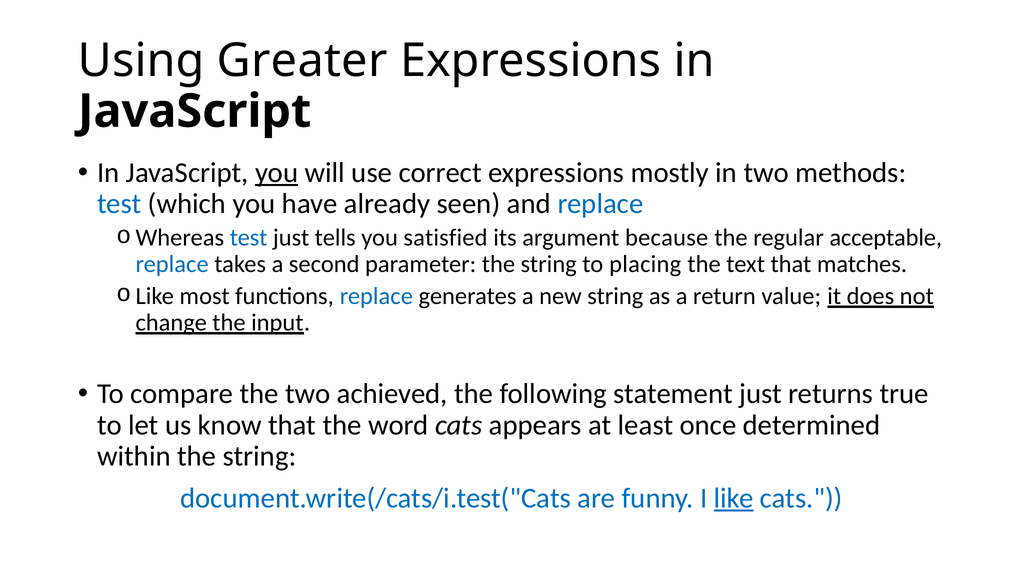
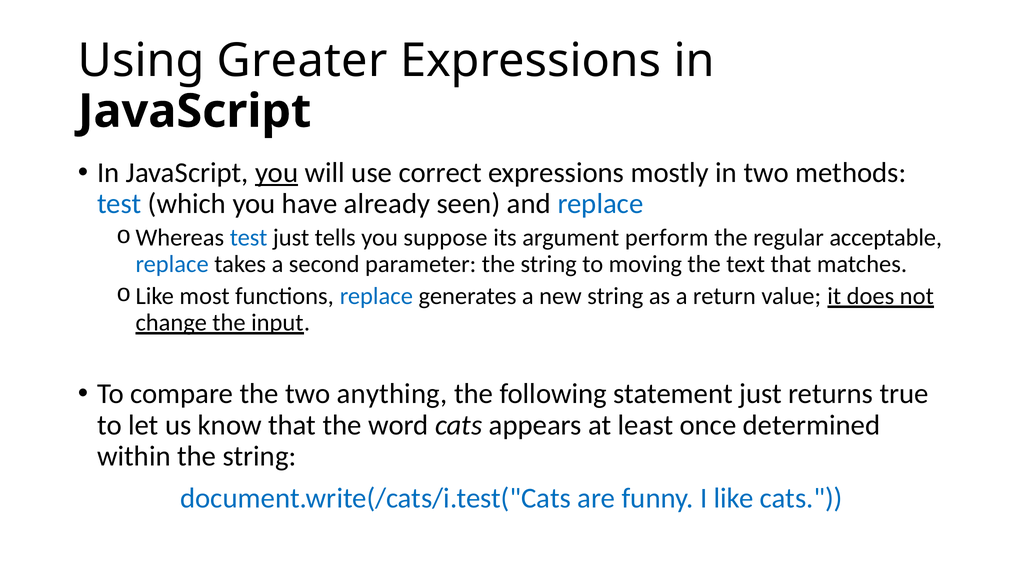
satisfied: satisfied -> suppose
because: because -> perform
placing: placing -> moving
achieved: achieved -> anything
like at (734, 498) underline: present -> none
